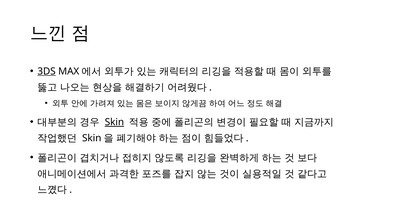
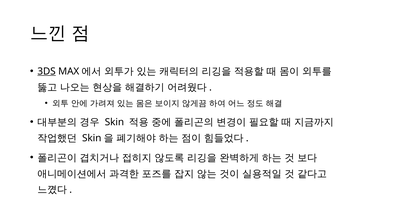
Skin at (114, 122) underline: present -> none
